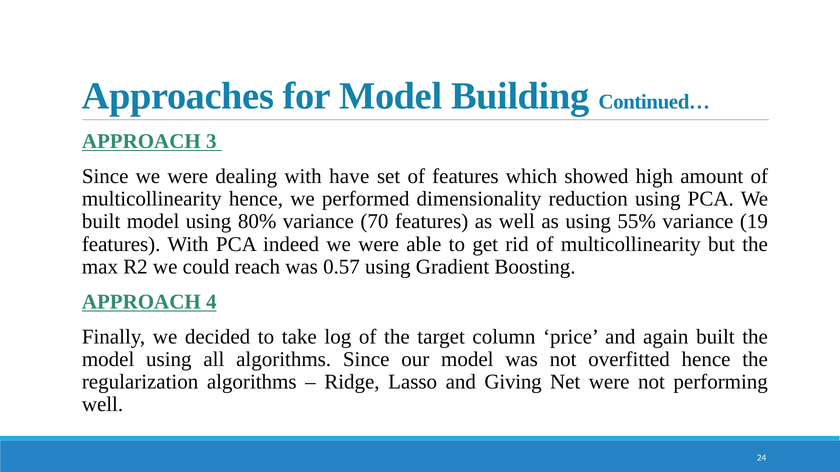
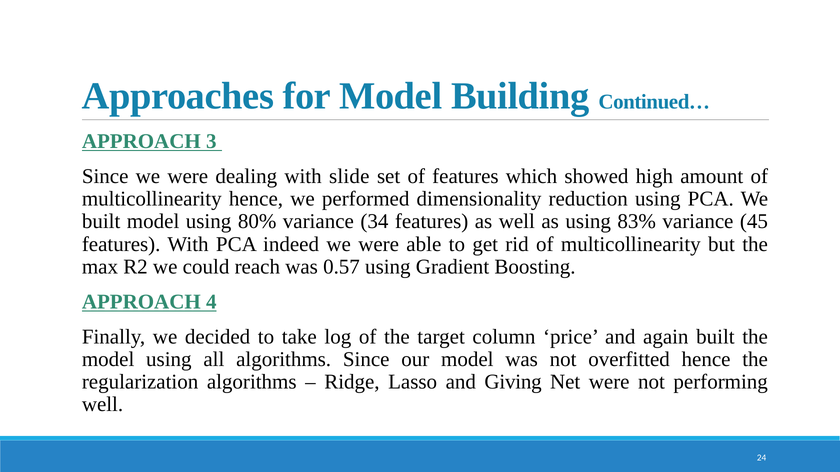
have: have -> slide
70: 70 -> 34
55%: 55% -> 83%
19: 19 -> 45
